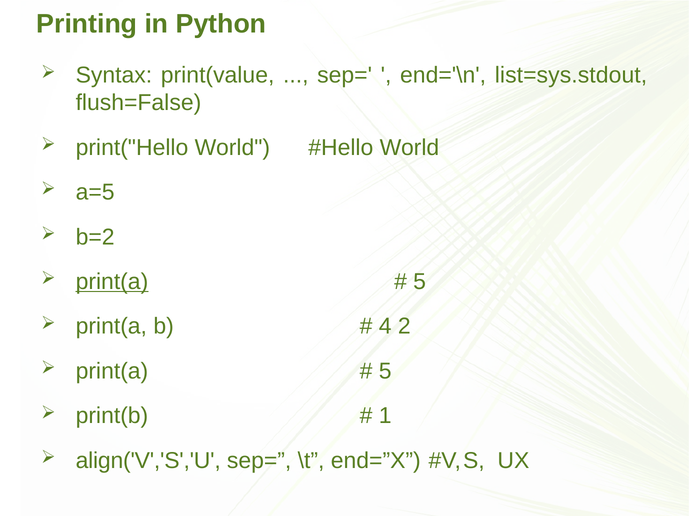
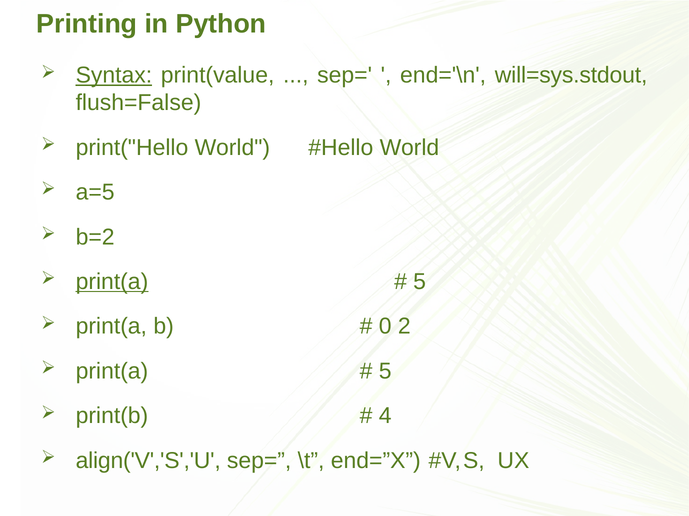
Syntax underline: none -> present
list=sys.stdout: list=sys.stdout -> will=sys.stdout
4: 4 -> 0
1: 1 -> 4
